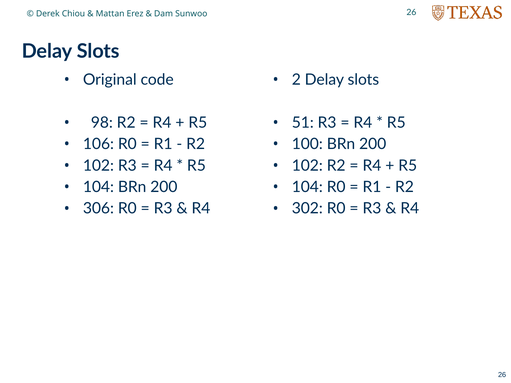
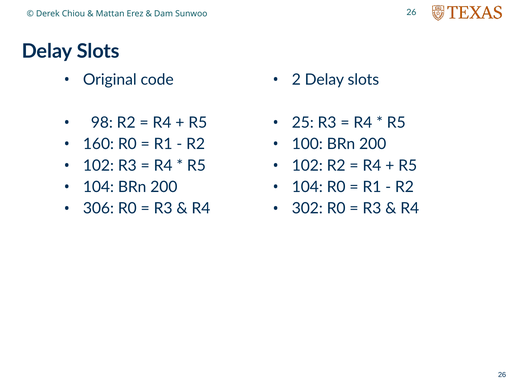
51: 51 -> 25
106: 106 -> 160
